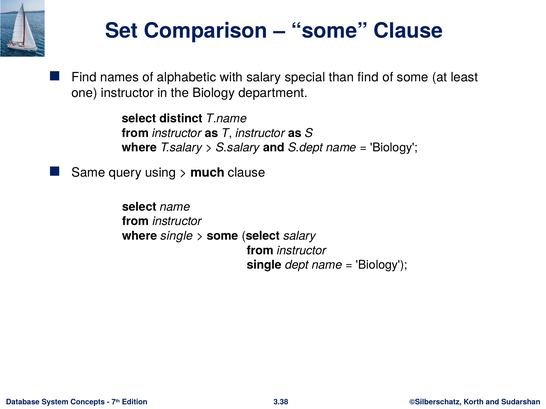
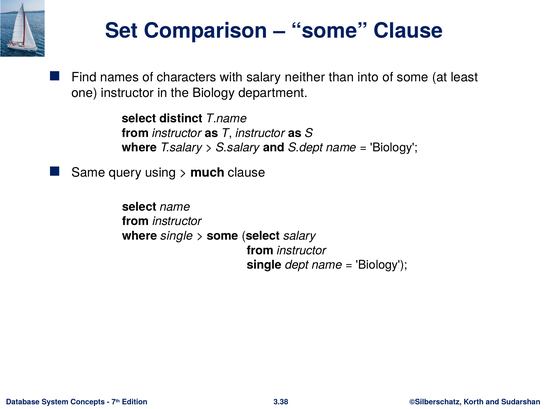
alphabetic: alphabetic -> characters
special: special -> neither
than find: find -> into
